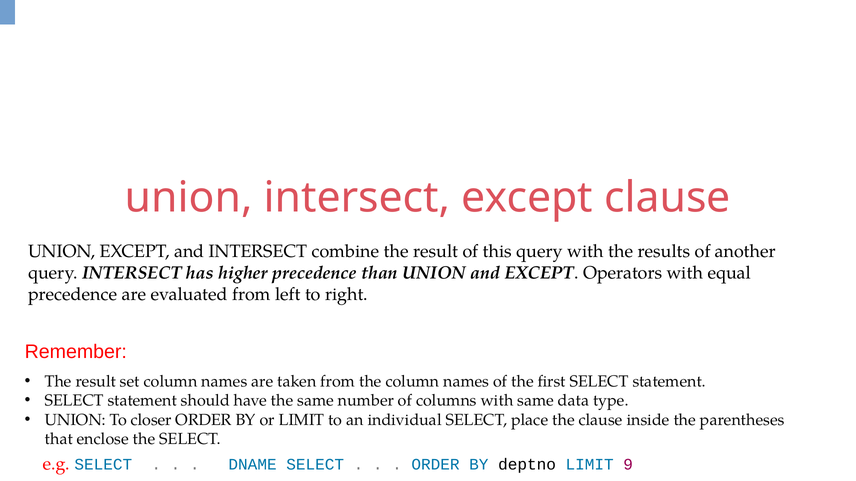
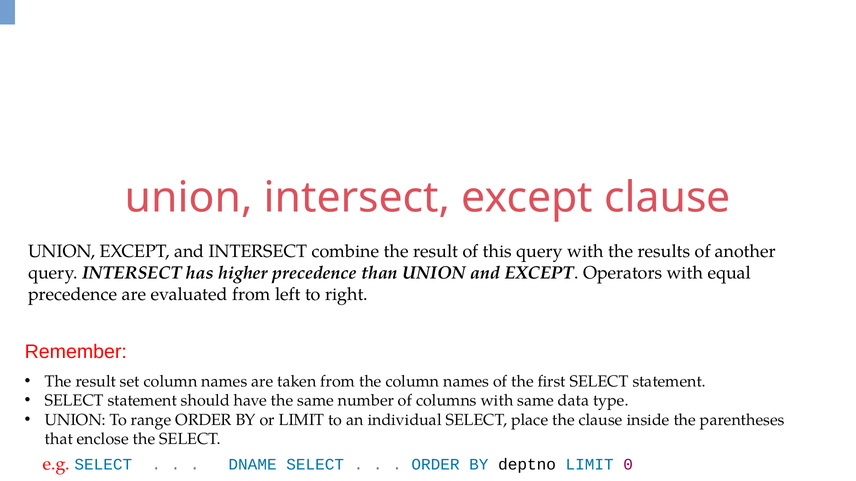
closer: closer -> range
9: 9 -> 0
